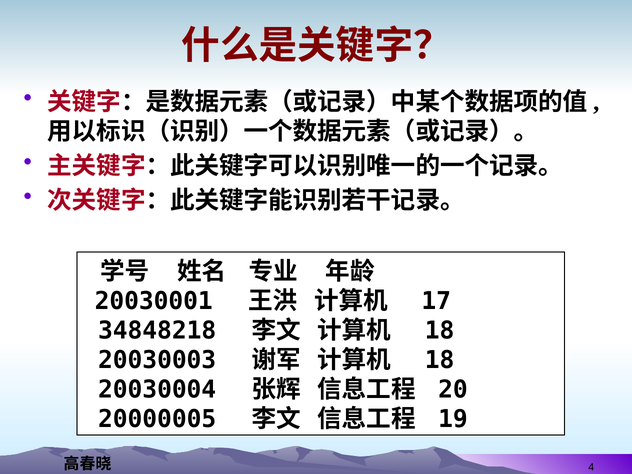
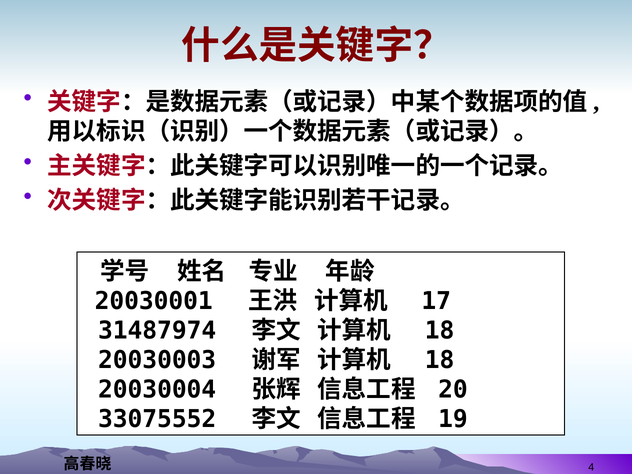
34848218: 34848218 -> 31487974
20000005: 20000005 -> 33075552
